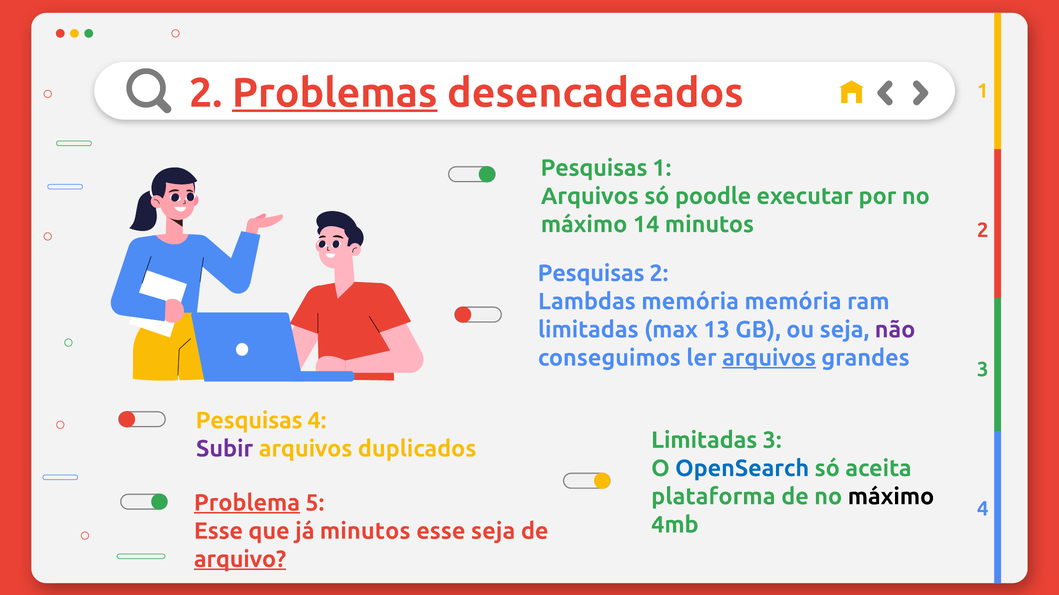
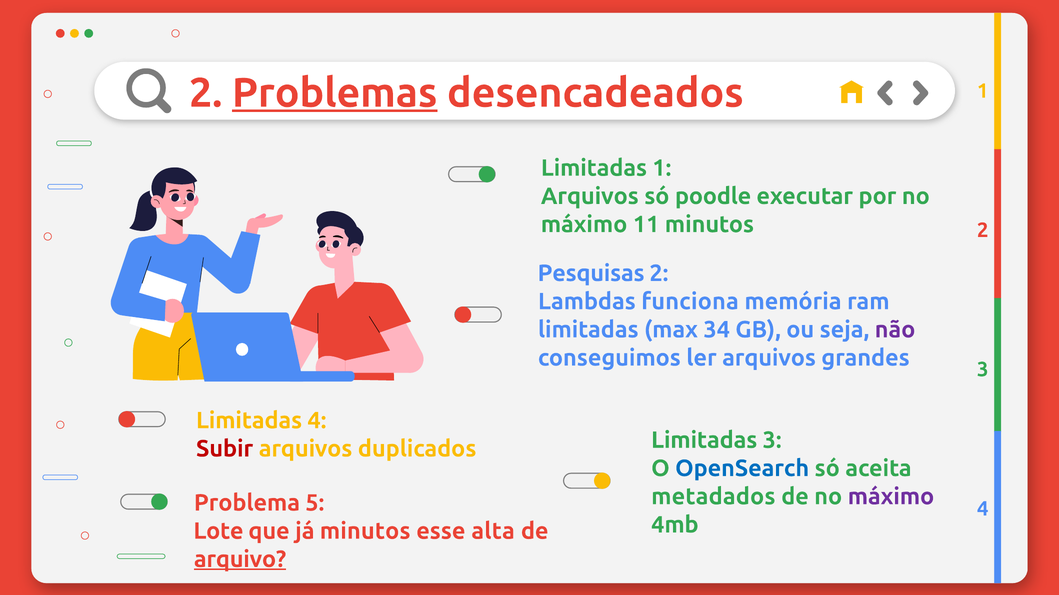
Pesquisas at (594, 168): Pesquisas -> Limitadas
14: 14 -> 11
Lambdas memória: memória -> funciona
13: 13 -> 34
arquivos at (769, 358) underline: present -> none
Pesquisas at (249, 421): Pesquisas -> Limitadas
Subir colour: purple -> red
plataforma: plataforma -> metadados
máximo at (891, 497) colour: black -> purple
Problema underline: present -> none
Esse at (218, 532): Esse -> Lote
esse seja: seja -> alta
